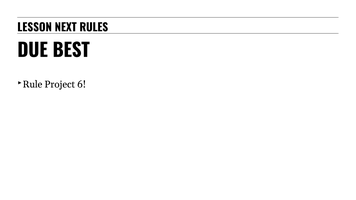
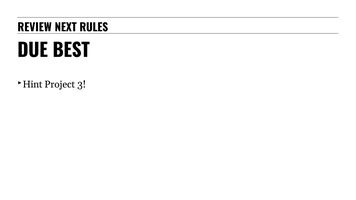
LESSON: LESSON -> REVIEW
Rule: Rule -> Hint
6: 6 -> 3
